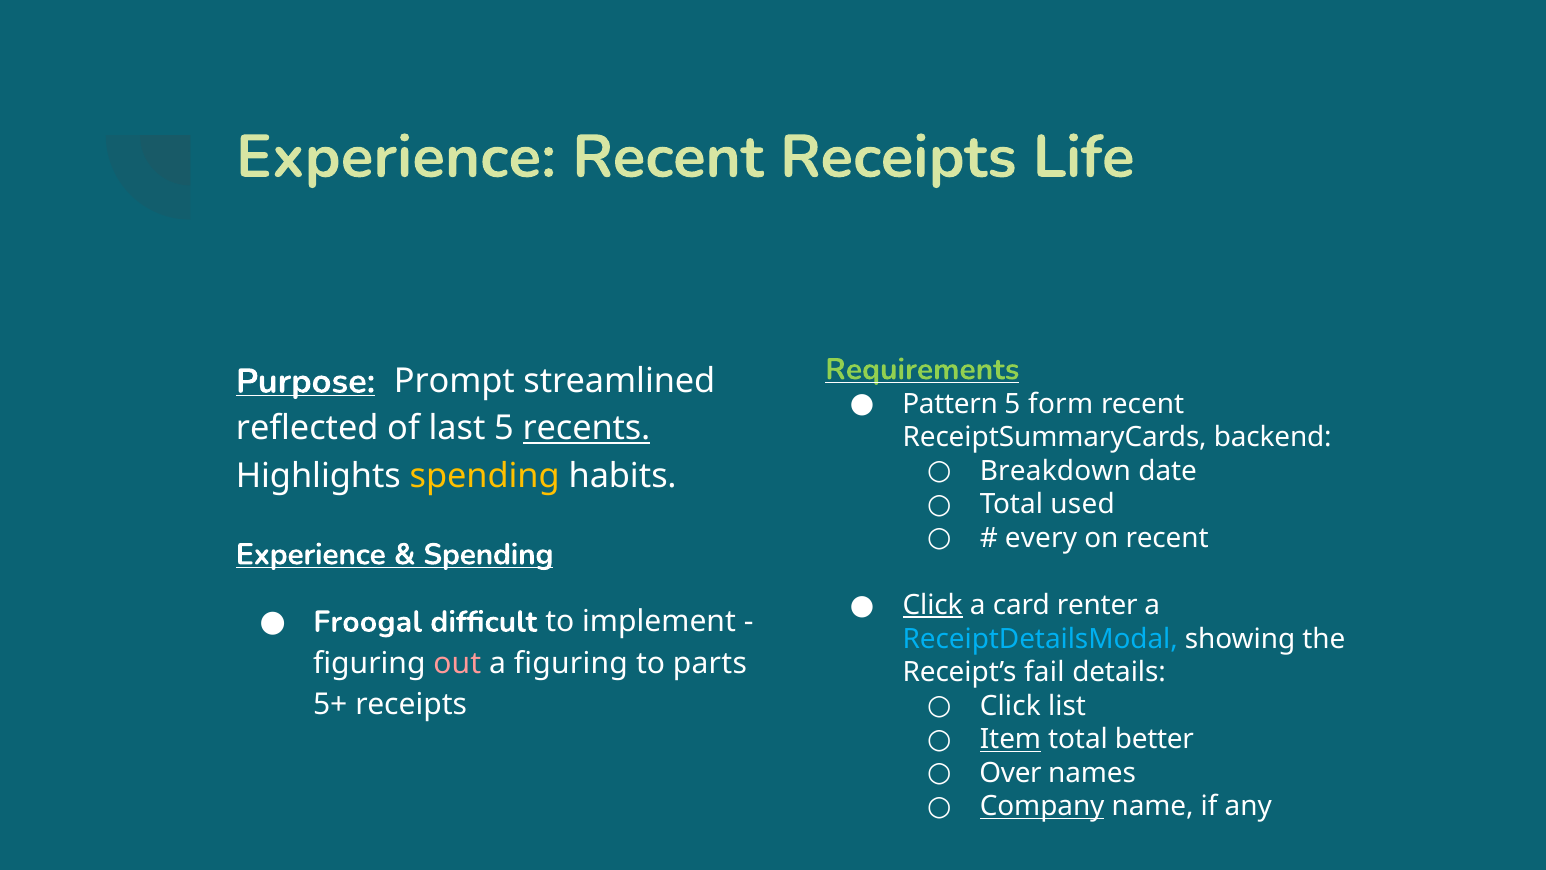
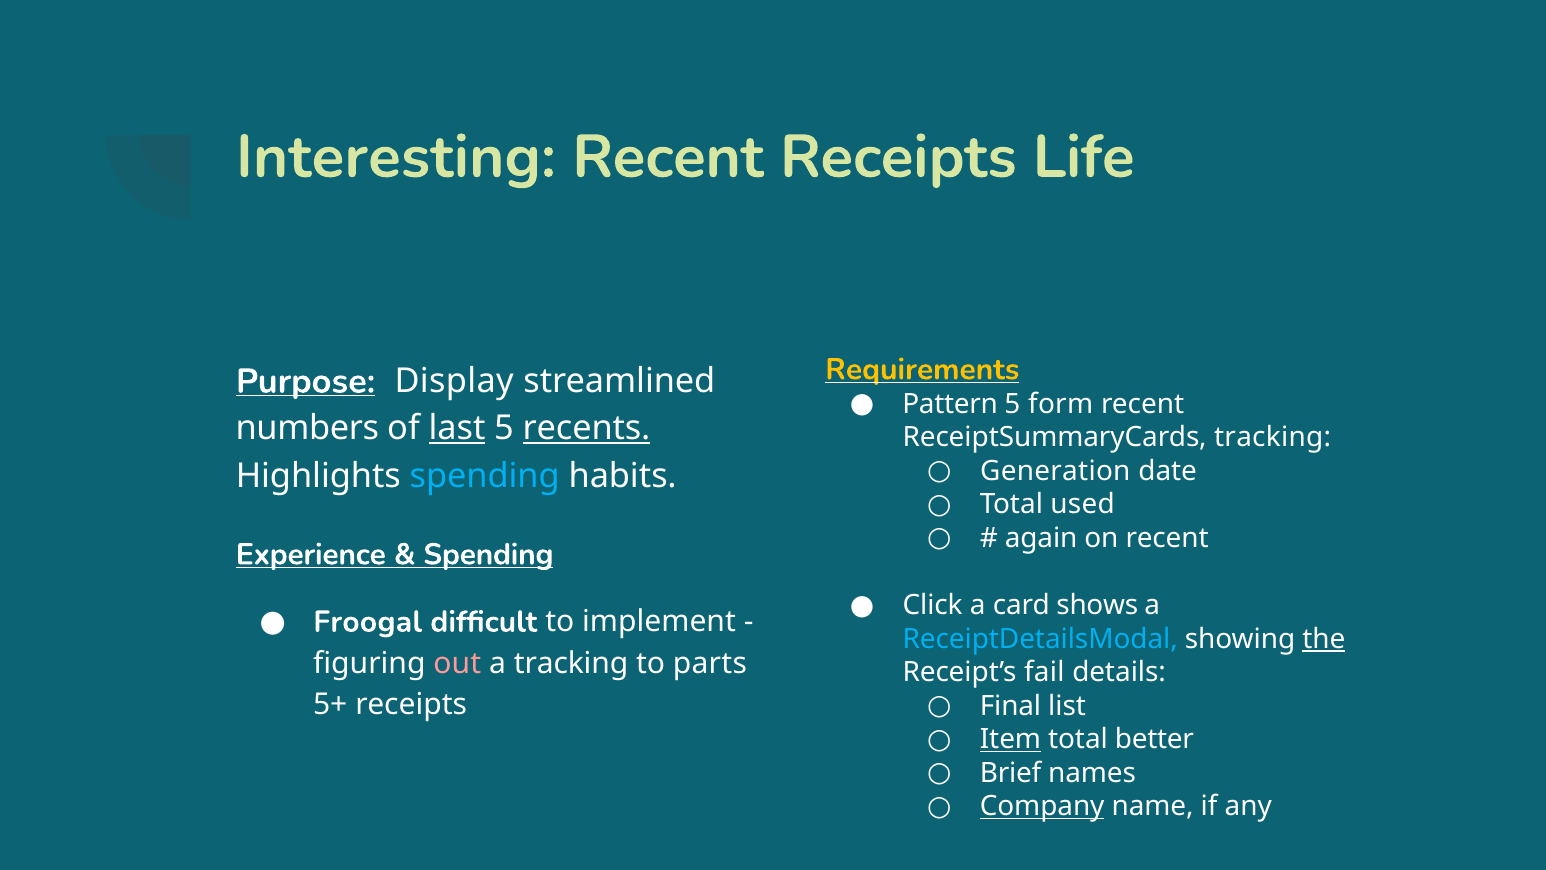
Experience at (396, 157): Experience -> Interesting
Requirements colour: light green -> yellow
Prompt: Prompt -> Display
reflected: reflected -> numbers
last underline: none -> present
ReceiptSummaryCards backend: backend -> tracking
Breakdown: Breakdown -> Generation
spending at (485, 476) colour: yellow -> light blue
every: every -> again
Click at (933, 605) underline: present -> none
renter: renter -> shows
the underline: none -> present
a figuring: figuring -> tracking
Click at (1010, 706): Click -> Final
Over: Over -> Brief
